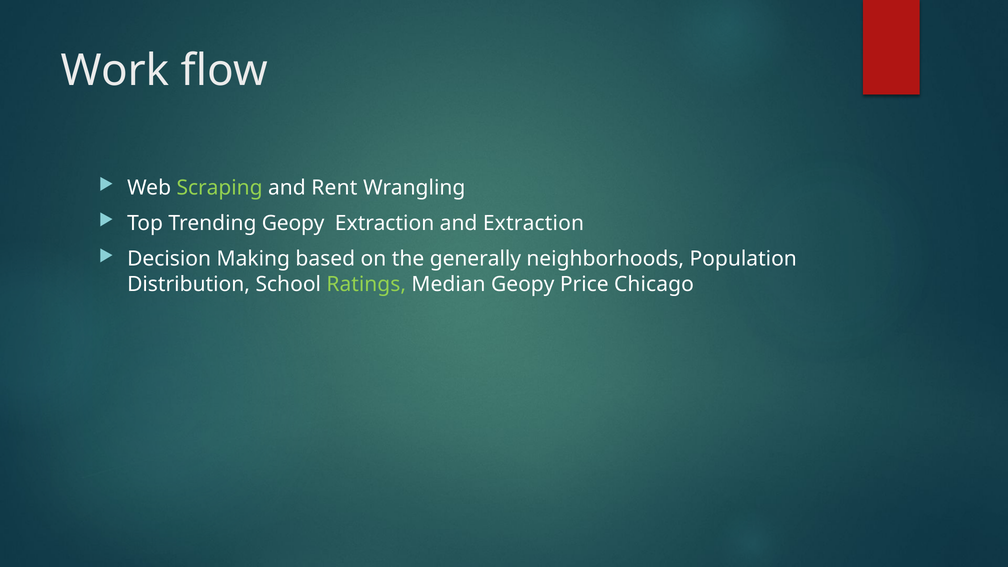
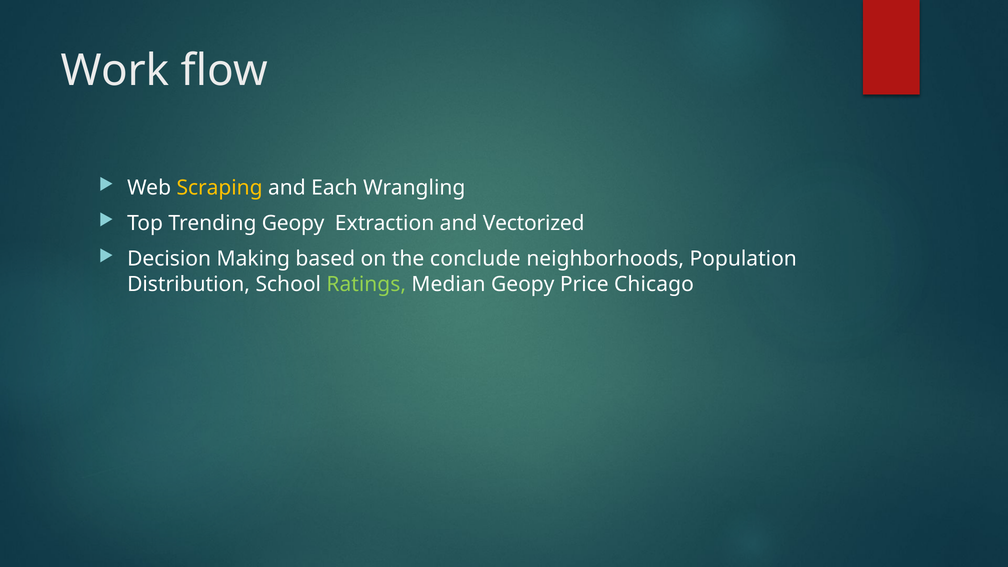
Scraping colour: light green -> yellow
Rent: Rent -> Each
and Extraction: Extraction -> Vectorized
generally: generally -> conclude
